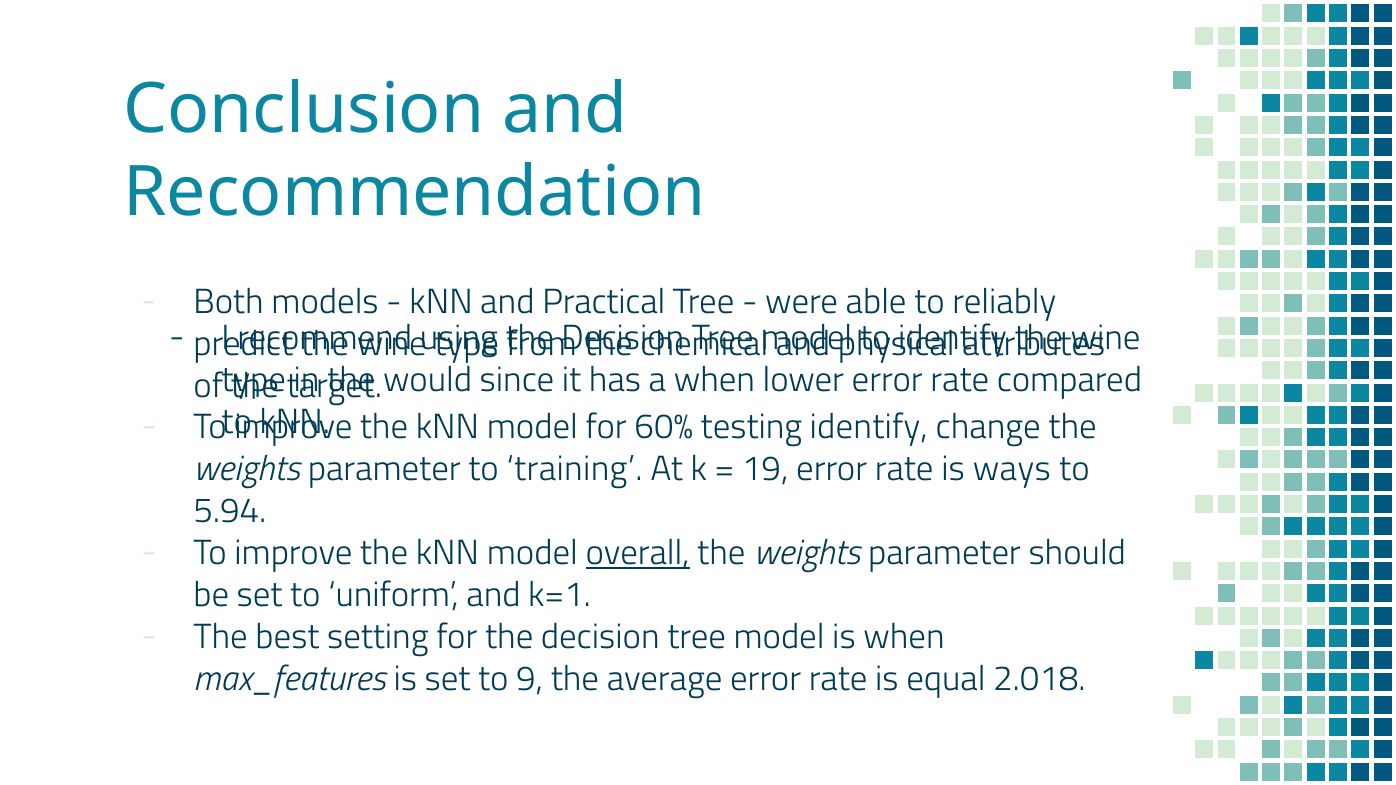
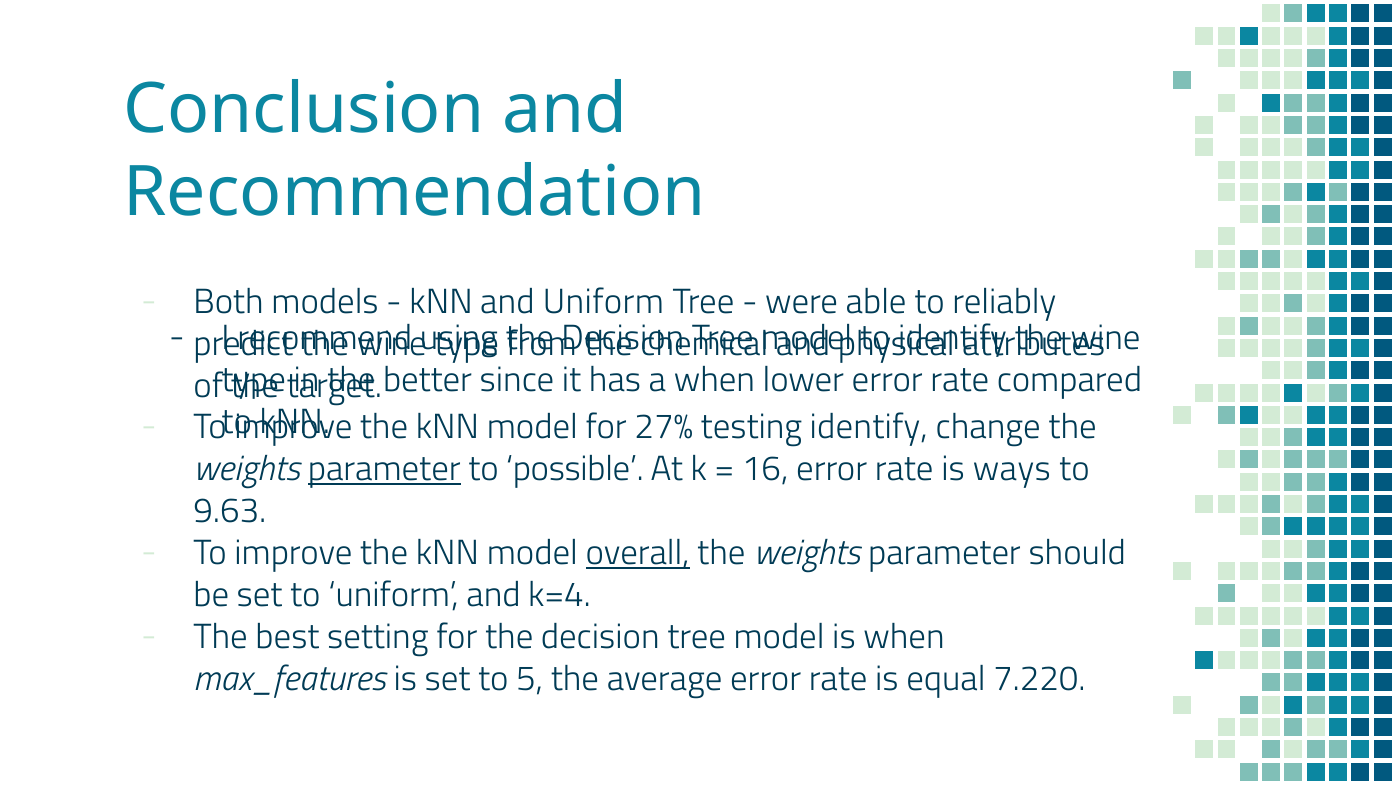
and Practical: Practical -> Uniform
would: would -> better
60%: 60% -> 27%
parameter at (384, 469) underline: none -> present
training: training -> possible
19: 19 -> 16
5.94: 5.94 -> 9.63
k=1: k=1 -> k=4
9: 9 -> 5
2.018: 2.018 -> 7.220
